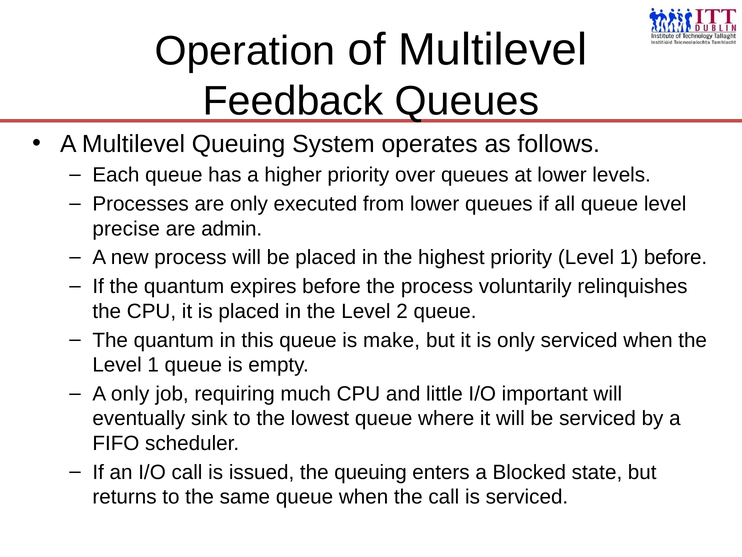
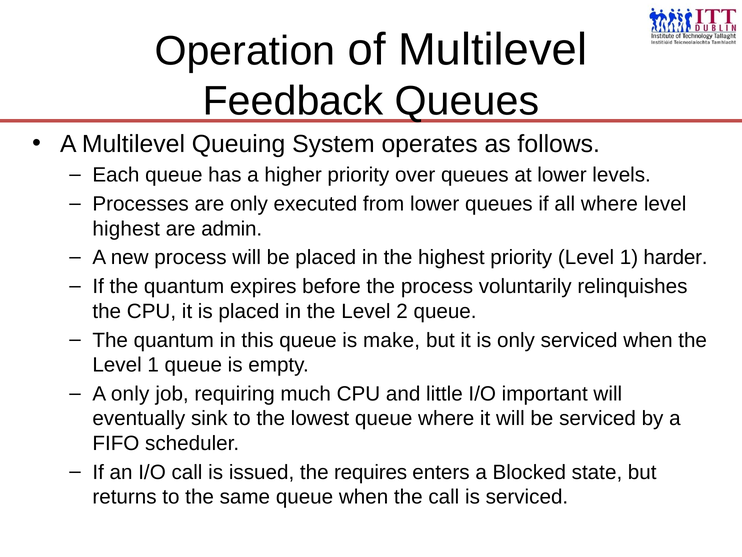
all queue: queue -> where
precise at (126, 229): precise -> highest
1 before: before -> harder
the queuing: queuing -> requires
